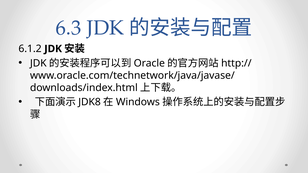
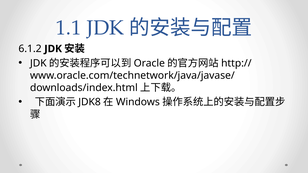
6.3: 6.3 -> 1.1
